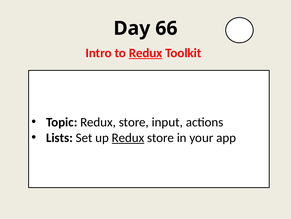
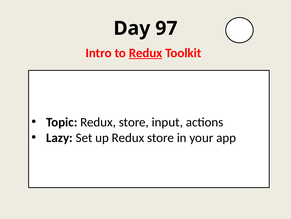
66: 66 -> 97
Lists: Lists -> Lazy
Redux at (128, 137) underline: present -> none
